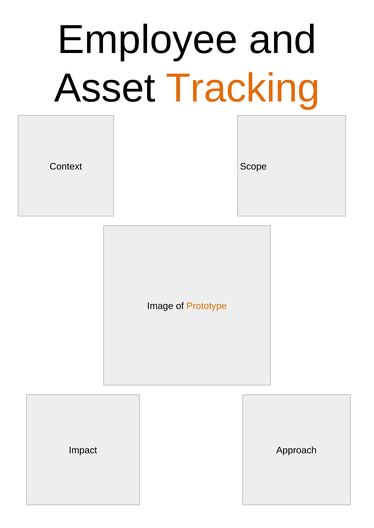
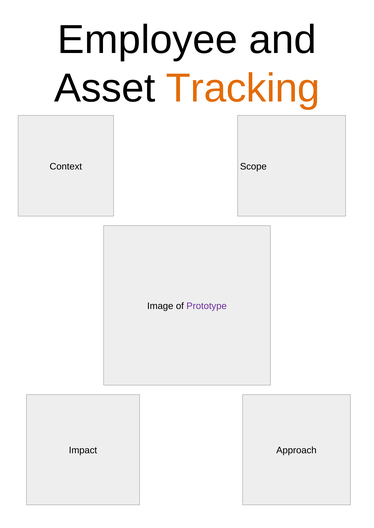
Prototype colour: orange -> purple
